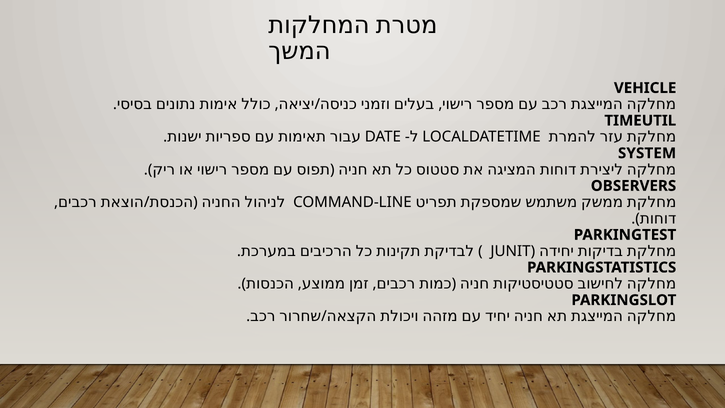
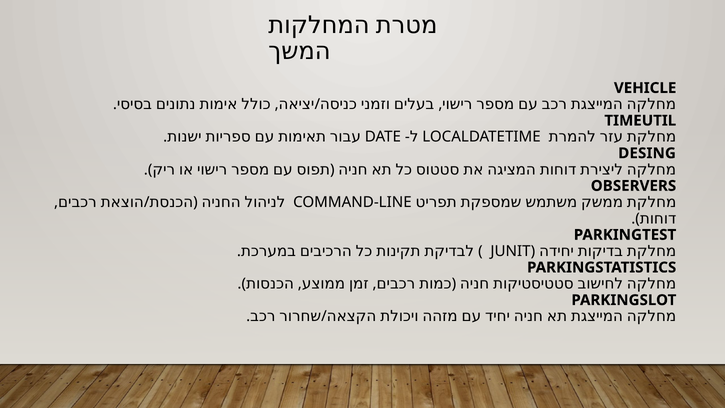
SYSTEM: SYSTEM -> DESING
